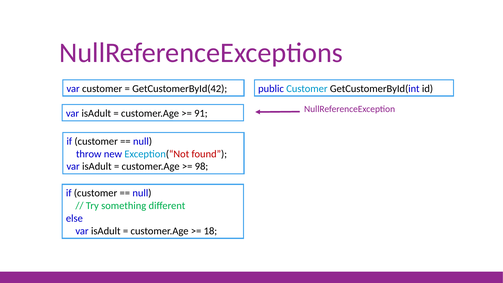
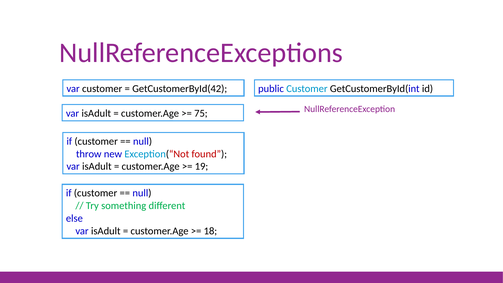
91: 91 -> 75
98: 98 -> 19
